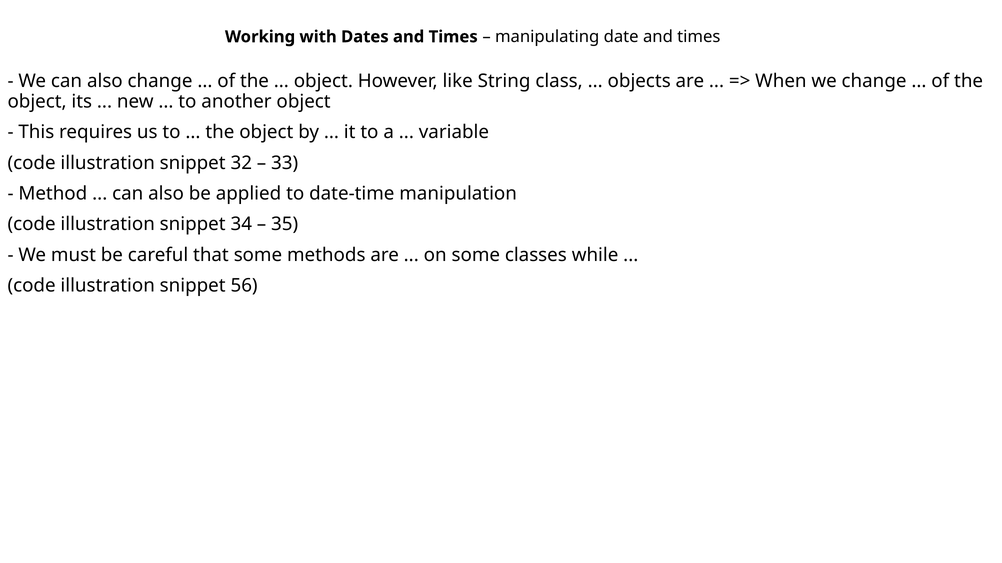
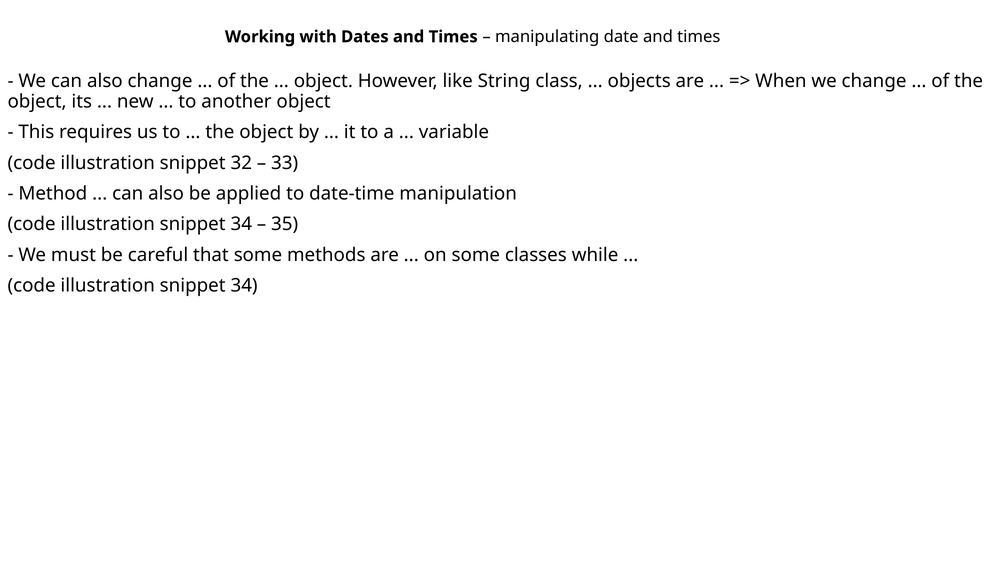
56 at (244, 286): 56 -> 34
